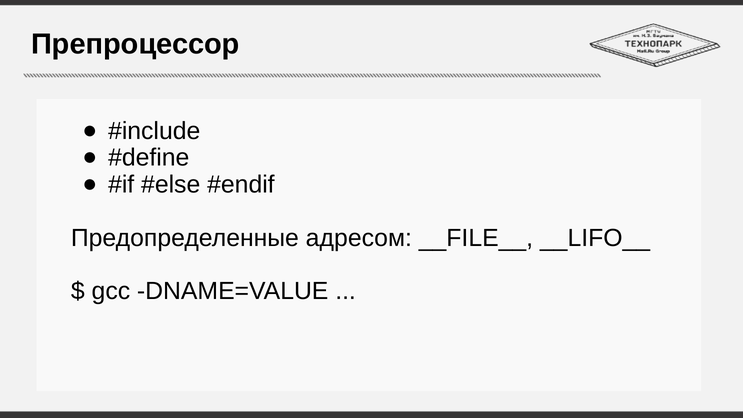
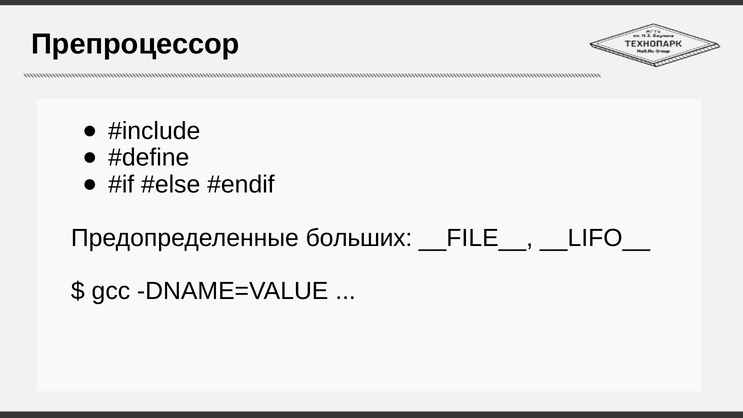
адресом: адресом -> больших
